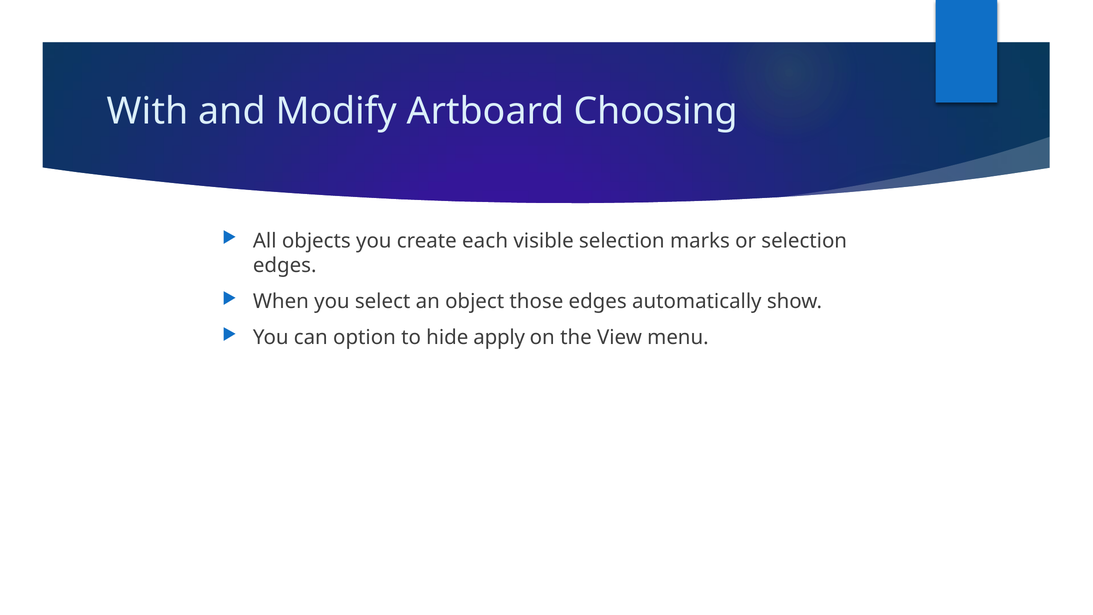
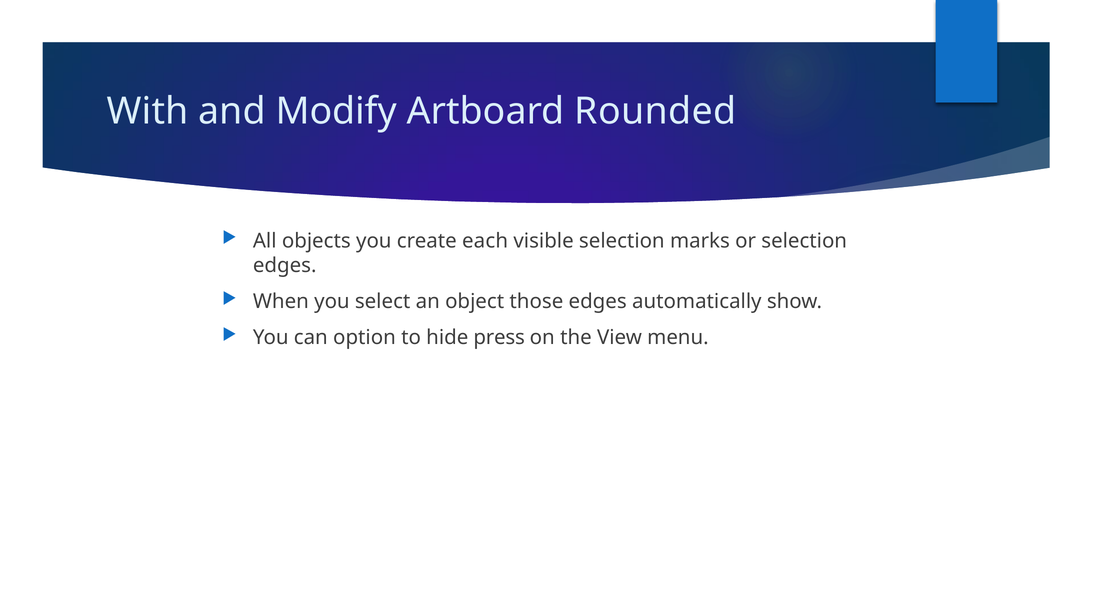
Choosing: Choosing -> Rounded
apply: apply -> press
